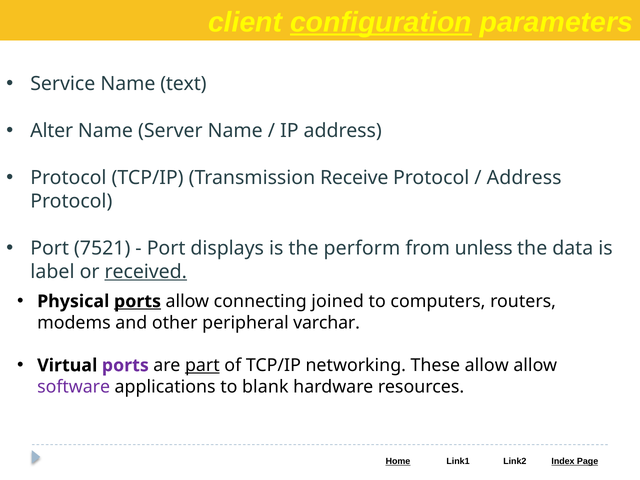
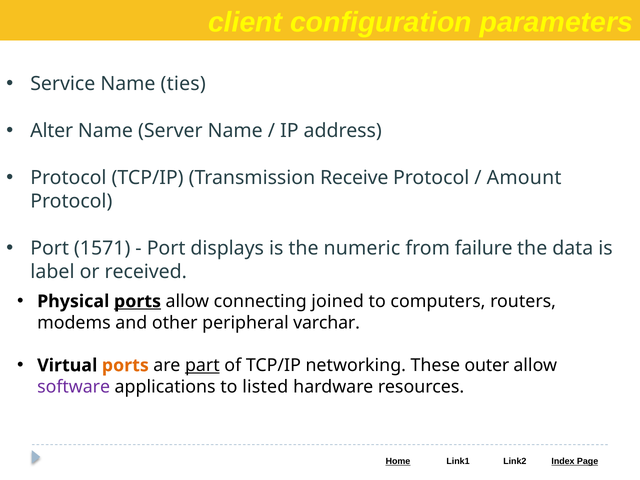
configuration underline: present -> none
text: text -> ties
Address at (524, 178): Address -> Amount
7521: 7521 -> 1571
perform: perform -> numeric
unless: unless -> failure
received underline: present -> none
ports at (125, 365) colour: purple -> orange
These allow: allow -> outer
blank: blank -> listed
